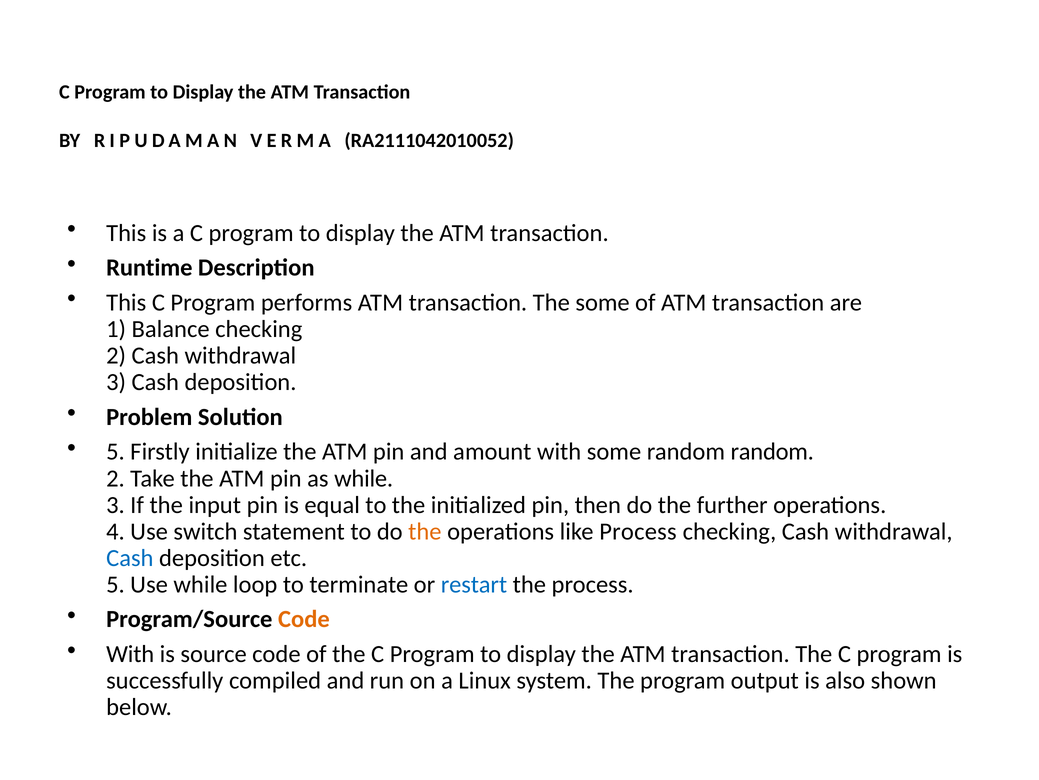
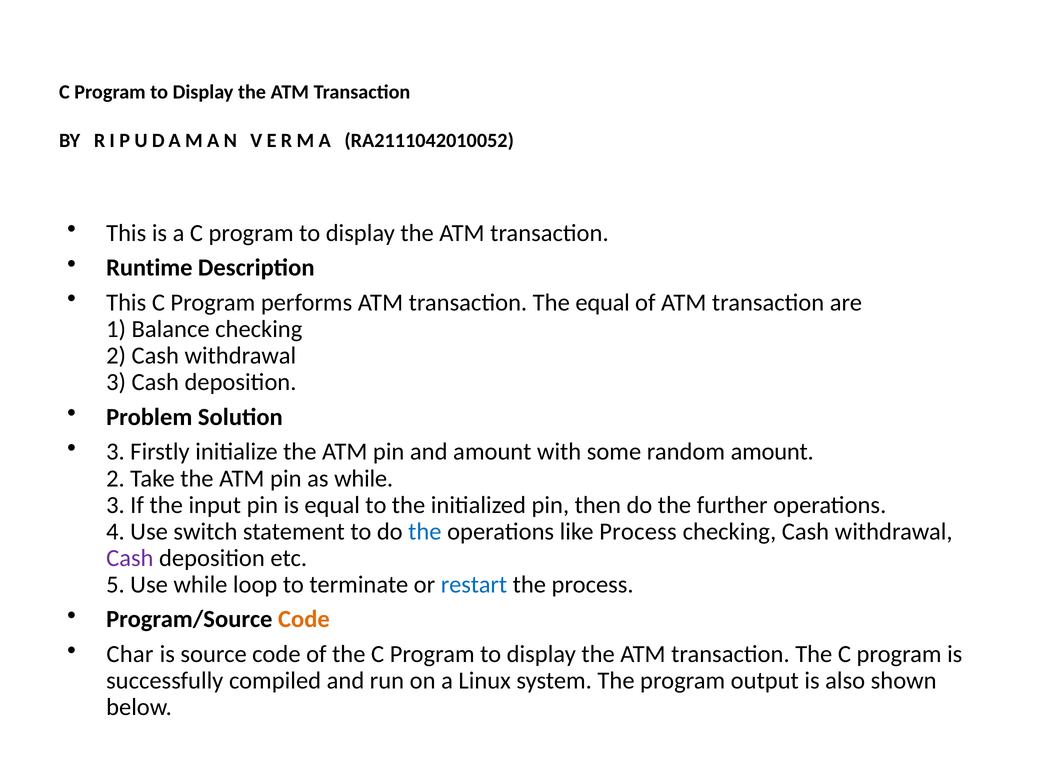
The some: some -> equal
5 at (115, 451): 5 -> 3
random random: random -> amount
the at (425, 531) colour: orange -> blue
Cash at (130, 557) colour: blue -> purple
With at (130, 654): With -> Char
